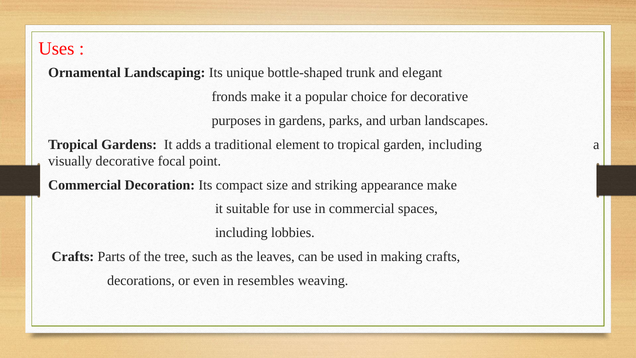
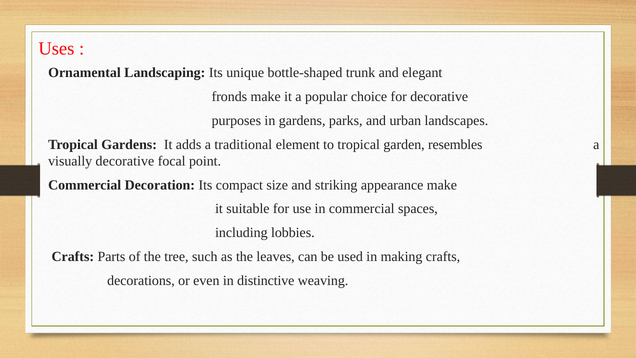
garden including: including -> resembles
resembles: resembles -> distinctive
